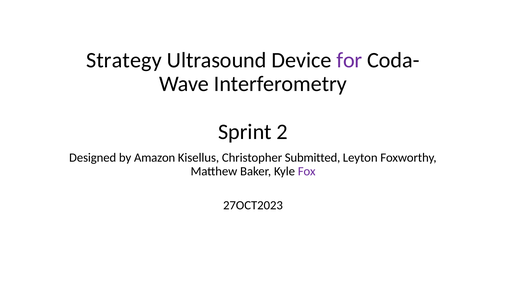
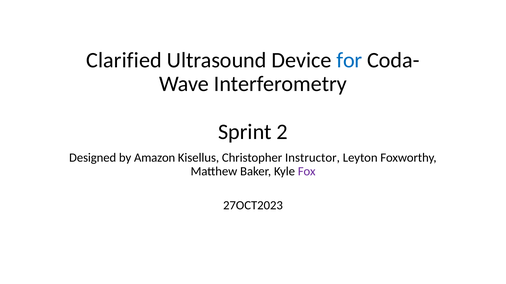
Strategy: Strategy -> Clarified
for colour: purple -> blue
Submitted: Submitted -> Instructor
